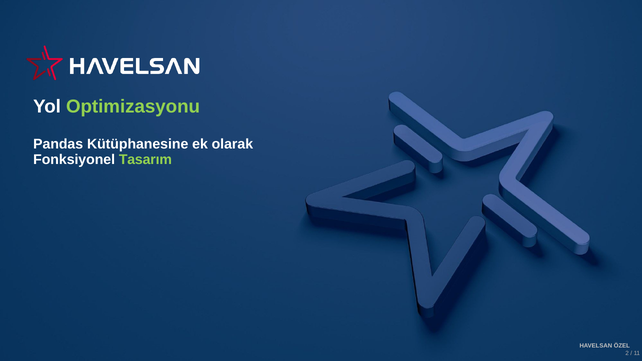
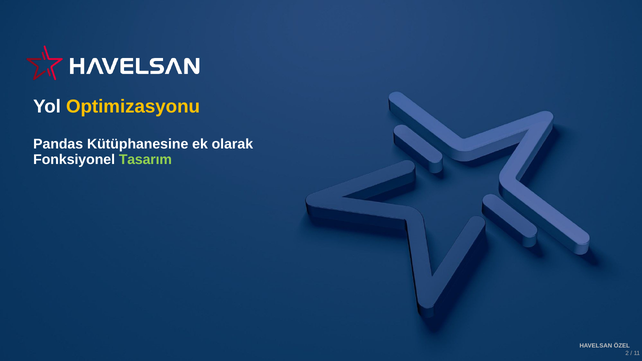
Optimizasyonu colour: light green -> yellow
